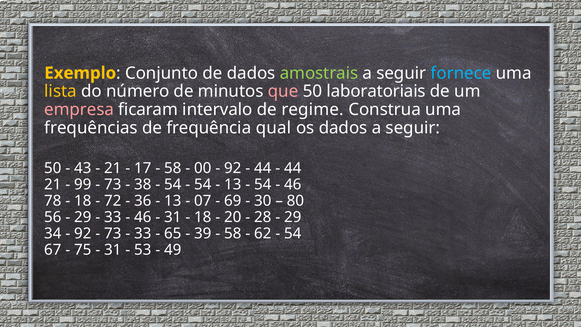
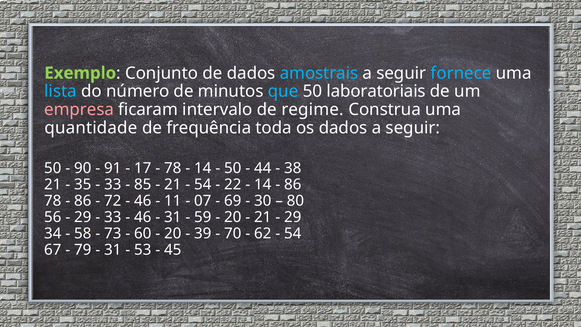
Exemplo colour: yellow -> light green
amostrais colour: light green -> light blue
lista colour: yellow -> light blue
que colour: pink -> light blue
frequências: frequências -> quantidade
qual: qual -> toda
43: 43 -> 90
21 at (113, 168): 21 -> 91
58 at (173, 168): 58 -> 78
00 at (203, 168): 00 -> 14
92 at (233, 168): 92 -> 50
44 at (293, 168): 44 -> 38
99: 99 -> 35
73 at (113, 184): 73 -> 33
38: 38 -> 85
54 at (173, 184): 54 -> 21
13 at (233, 184): 13 -> 22
54 at (263, 184): 54 -> 14
46 at (293, 184): 46 -> 86
18 at (83, 201): 18 -> 86
36 at (143, 201): 36 -> 46
13 at (173, 201): 13 -> 11
18 at (203, 217): 18 -> 59
28 at (263, 217): 28 -> 21
92 at (83, 233): 92 -> 58
33 at (143, 233): 33 -> 60
65 at (173, 233): 65 -> 20
58 at (233, 233): 58 -> 70
75: 75 -> 79
49: 49 -> 45
